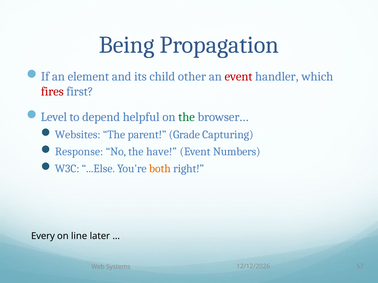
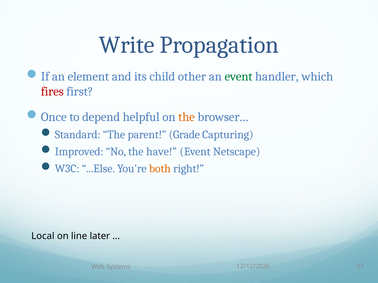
Being: Being -> Write
event at (239, 76) colour: red -> green
Level: Level -> Once
the at (187, 117) colour: green -> orange
Websites: Websites -> Standard
Response: Response -> Improved
Numbers: Numbers -> Netscape
Every: Every -> Local
